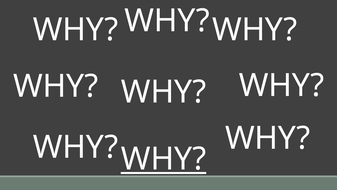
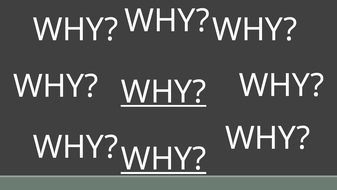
WHY at (164, 92) underline: none -> present
